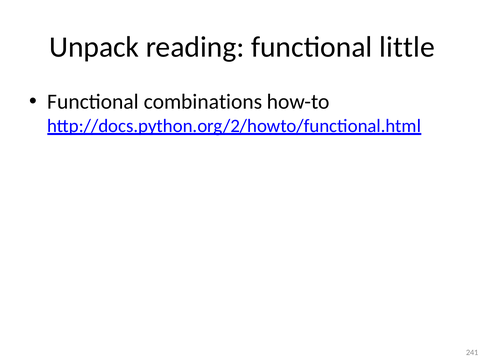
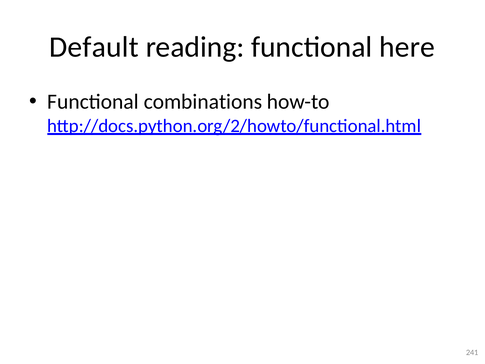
Unpack: Unpack -> Default
little: little -> here
